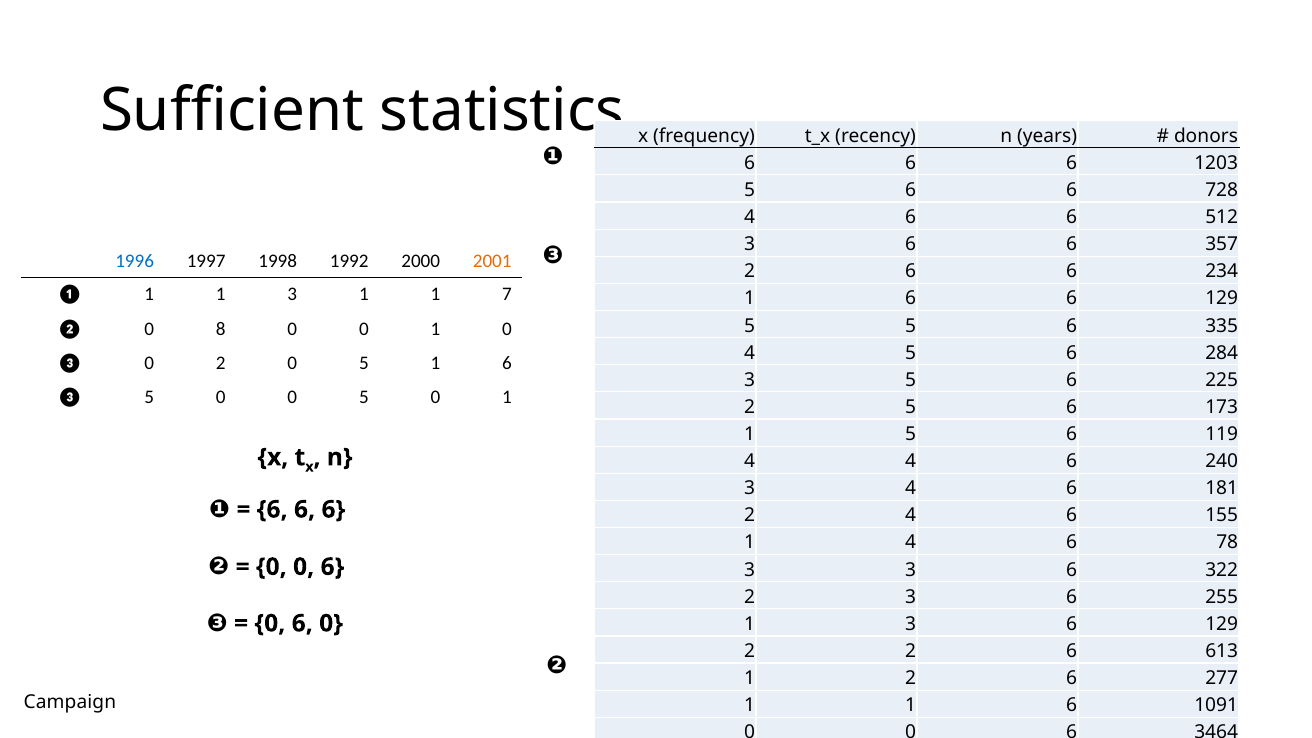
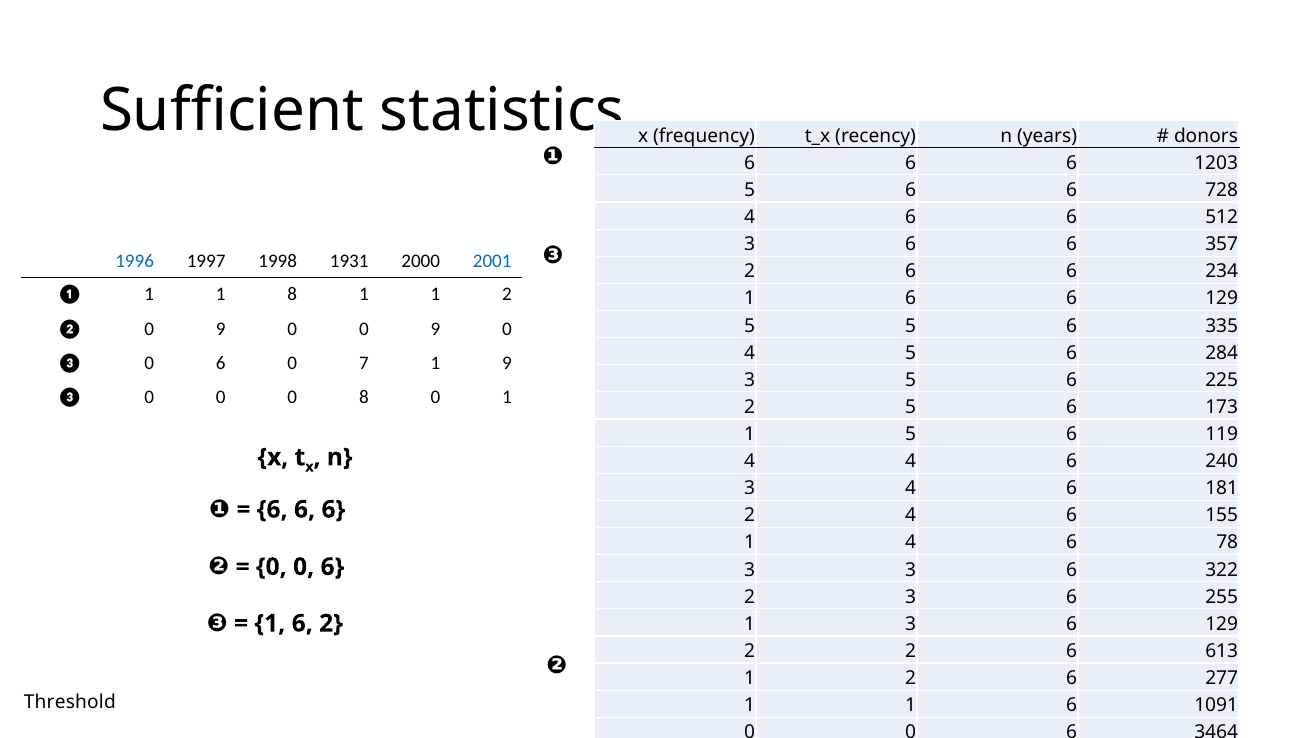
1992: 1992 -> 1931
2001 colour: orange -> blue
1 1 3: 3 -> 8
1 1 7: 7 -> 2
❷ 0 8: 8 -> 9
0 0 1: 1 -> 9
❸ 0 2: 2 -> 6
5 at (364, 363): 5 -> 7
6 at (507, 363): 6 -> 9
5 at (149, 397): 5 -> 0
0 0 5: 5 -> 8
0 at (270, 623): 0 -> 1
6 0: 0 -> 2
Campaign: Campaign -> Threshold
